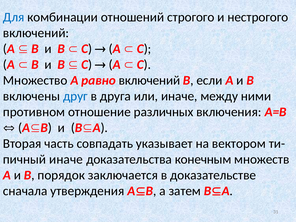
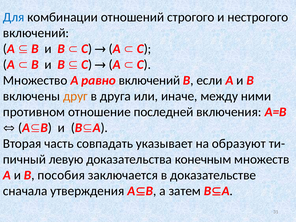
друг colour: blue -> orange
различных: различных -> последней
вектором: вектором -> образуют
иначе at (66, 159): иначе -> левую
порядок: порядок -> пособия
